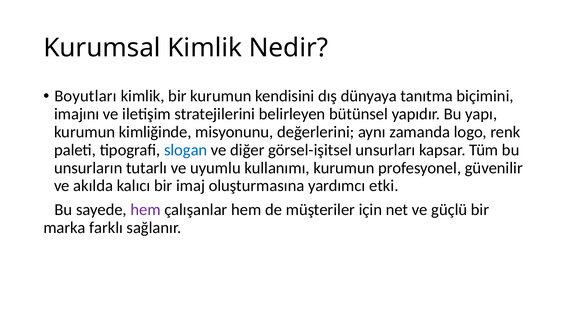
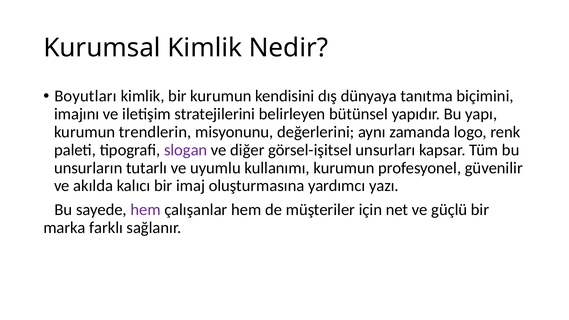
kimliğinde: kimliğinde -> trendlerin
slogan colour: blue -> purple
etki: etki -> yazı
